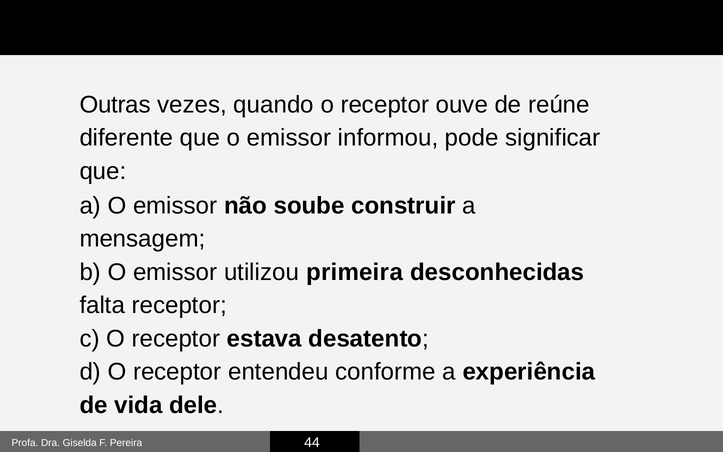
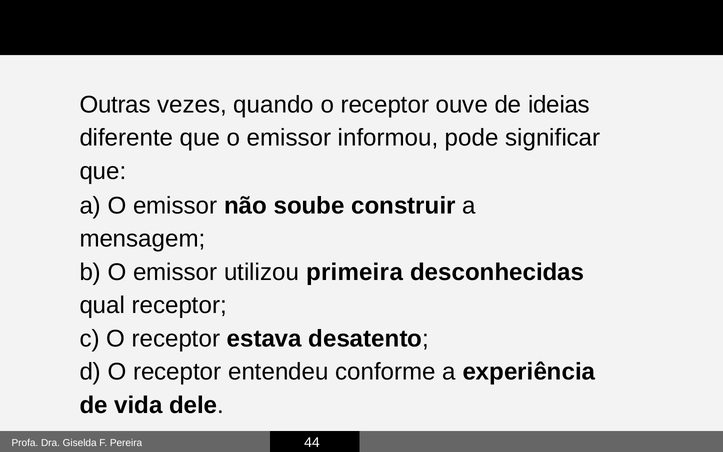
reúne: reúne -> ideias
falta: falta -> qual
